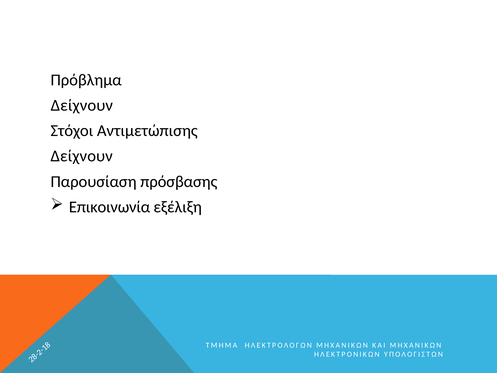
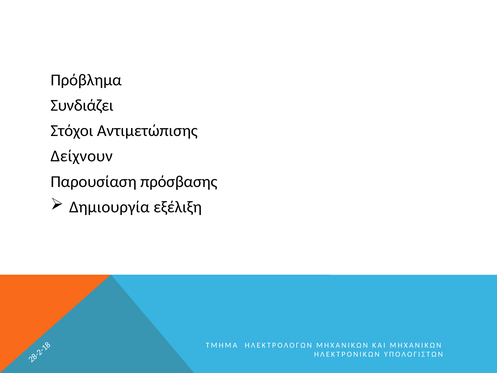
Δείχνουν at (82, 105): Δείχνουν -> Συνδιάζει
Επικοινωνία: Επικοινωνία -> Δημιουργία
